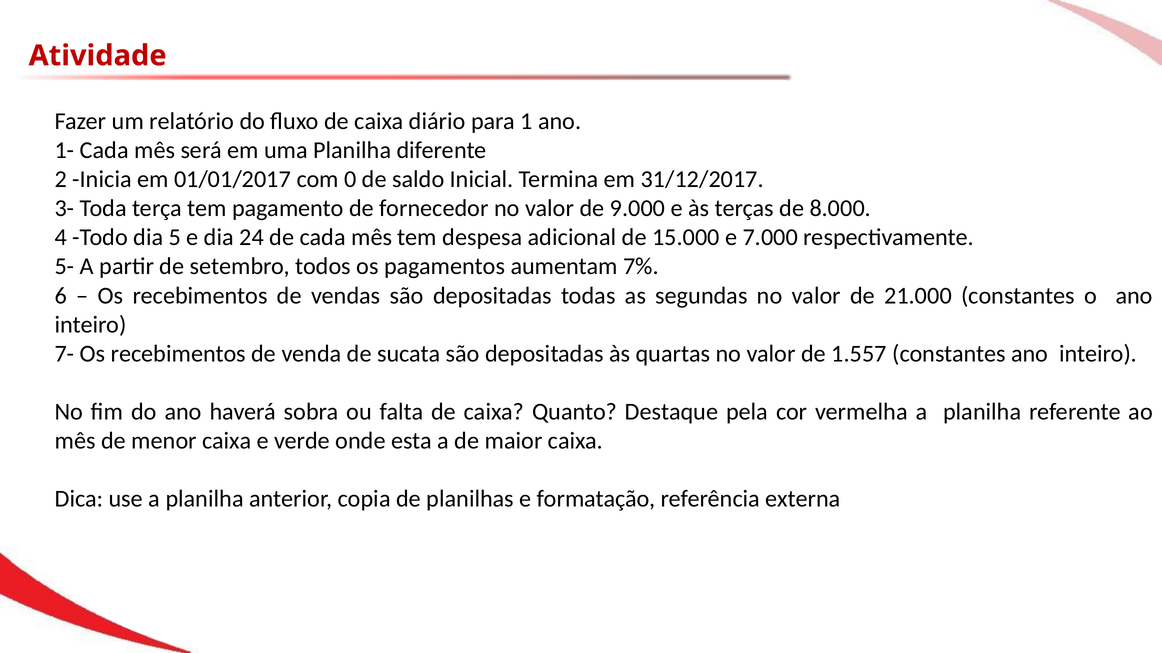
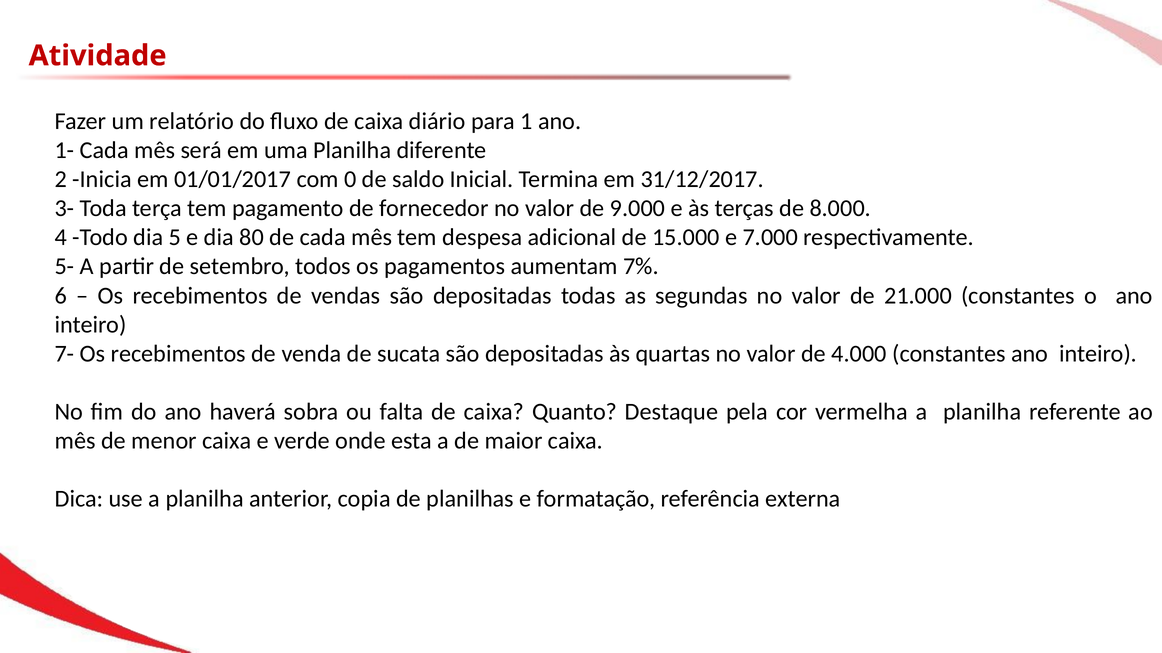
24: 24 -> 80
1.557: 1.557 -> 4.000
